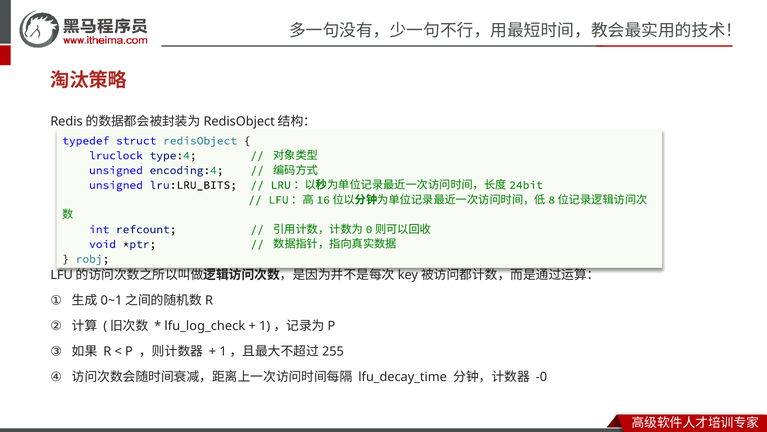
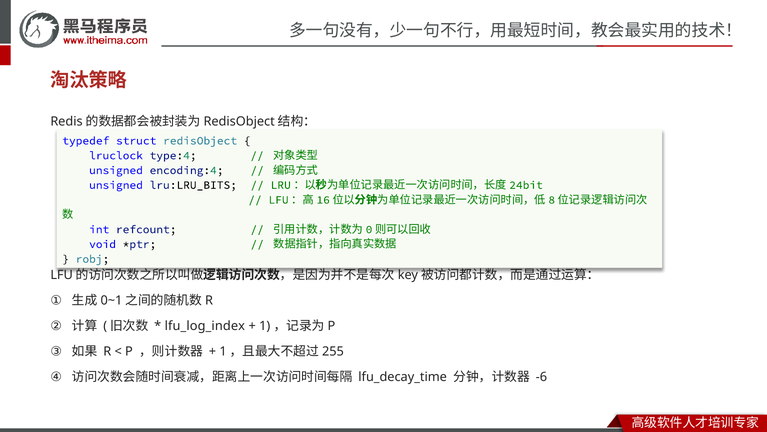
lfu_log_check: lfu_log_check -> lfu_log_index
-0: -0 -> -6
